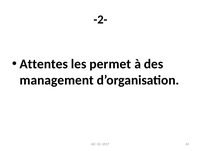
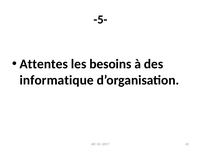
-2-: -2- -> -5-
permet: permet -> besoins
management: management -> informatique
